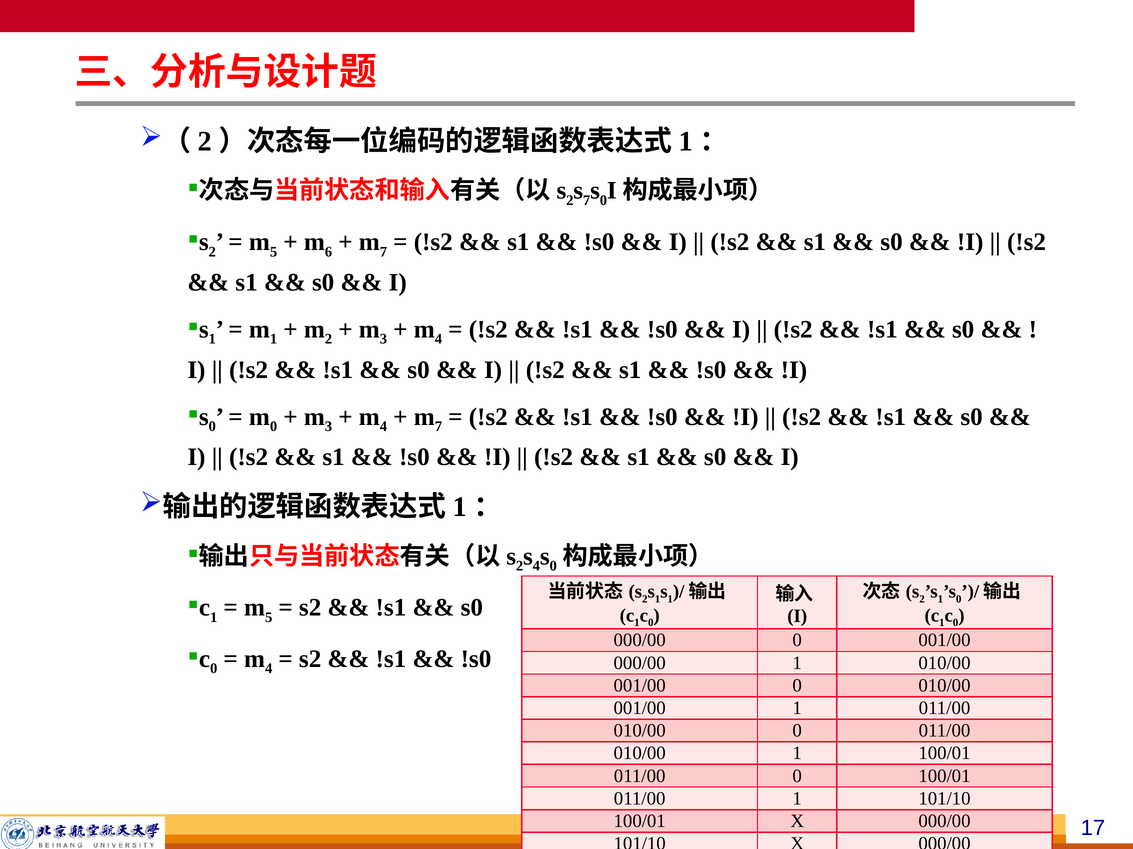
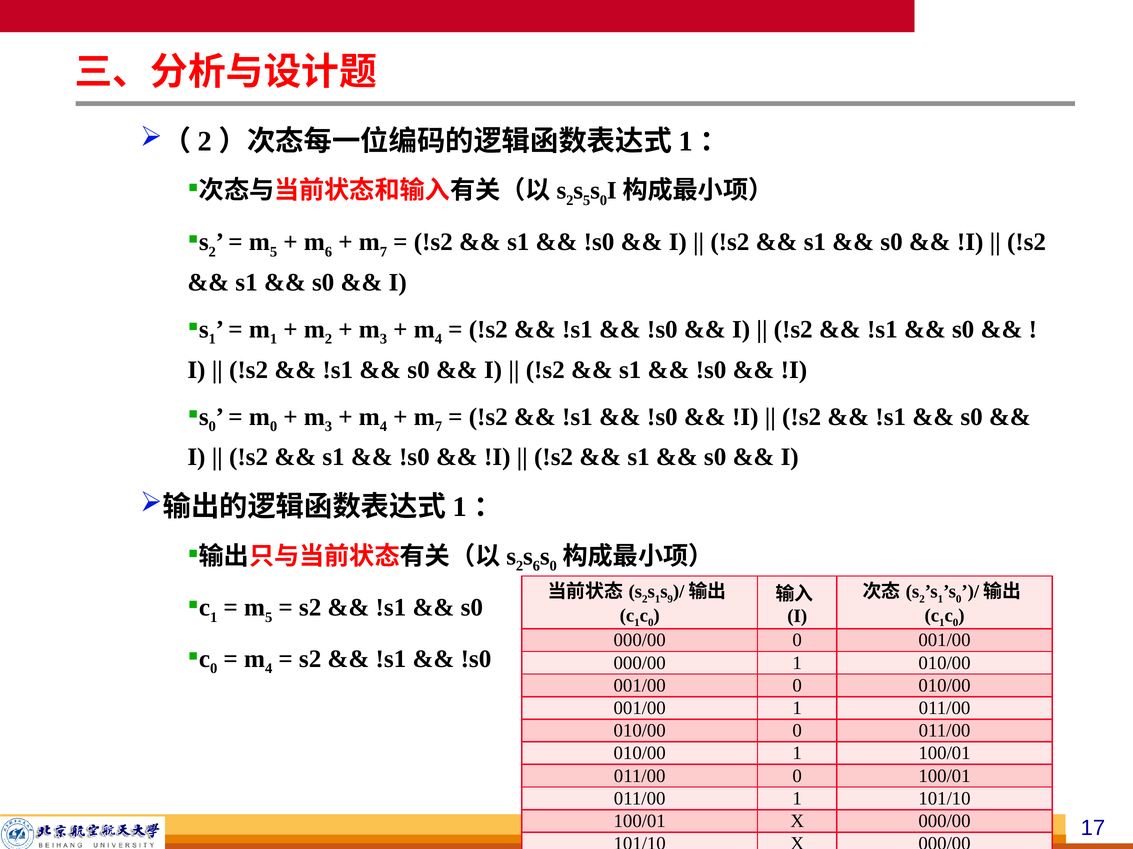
7 at (587, 201): 7 -> 5
4 at (536, 567): 4 -> 6
1 at (670, 600): 1 -> 9
